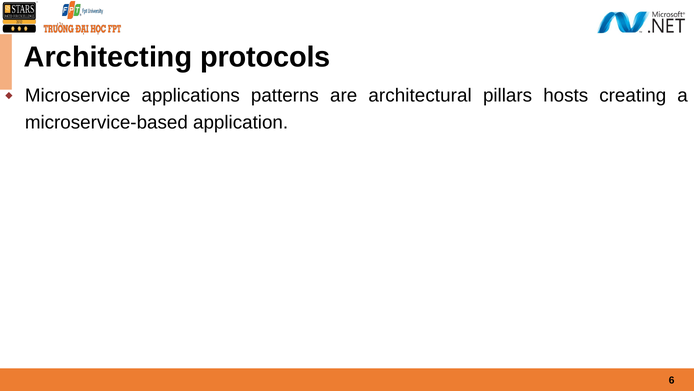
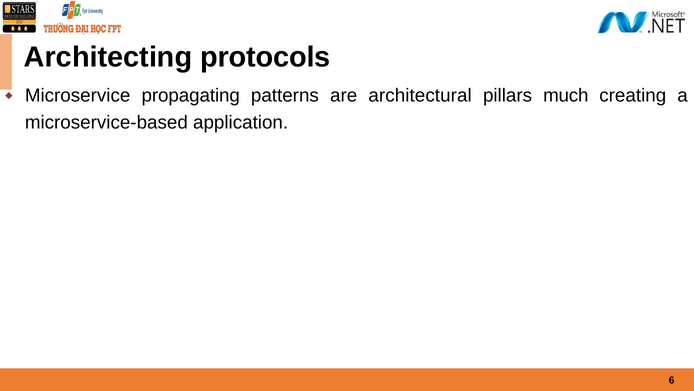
applications: applications -> propagating
hosts: hosts -> much
